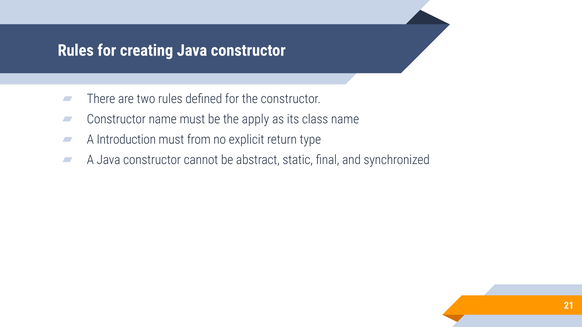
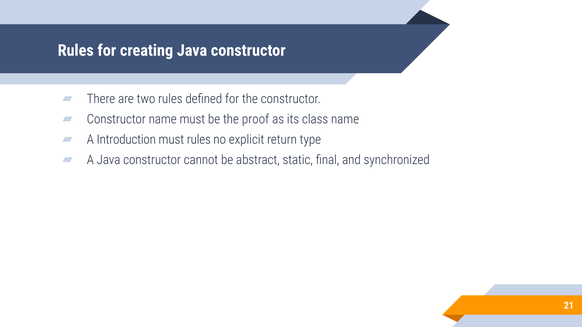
apply: apply -> proof
must from: from -> rules
